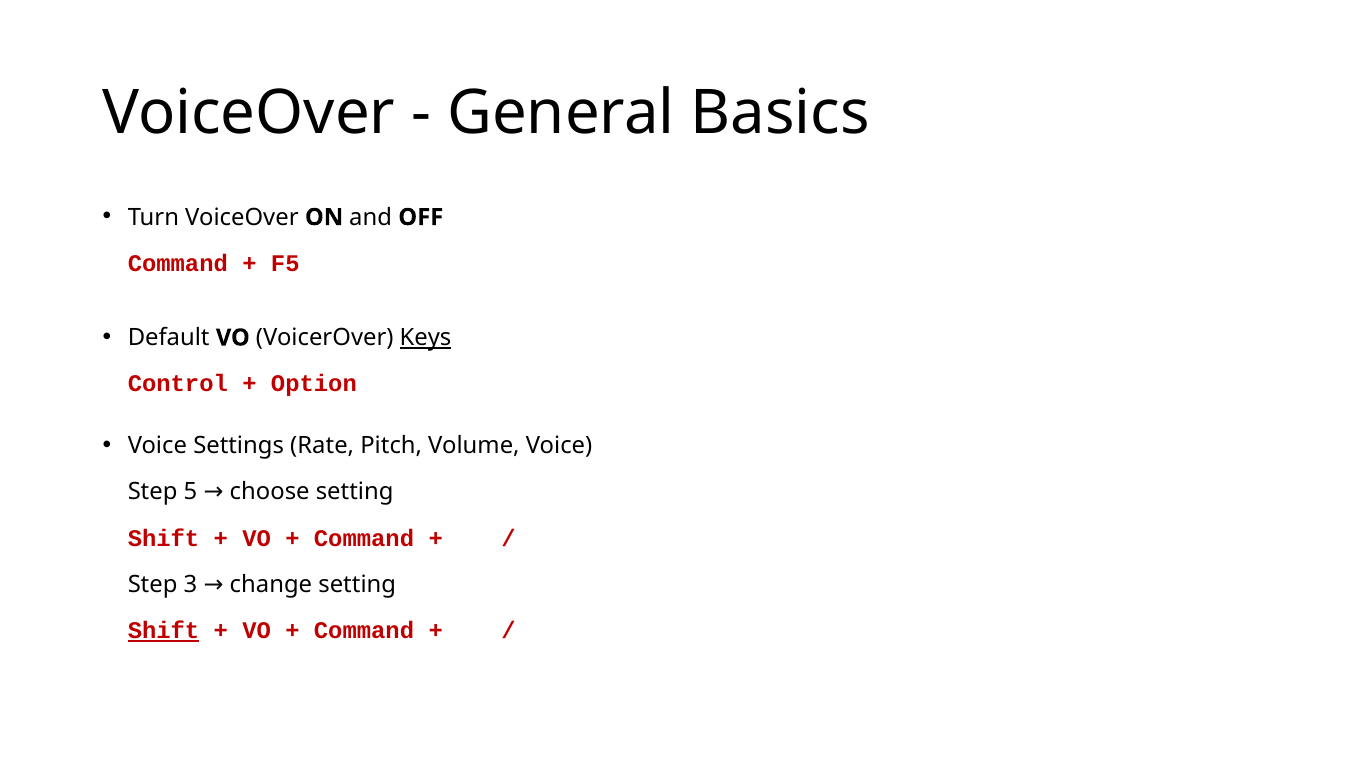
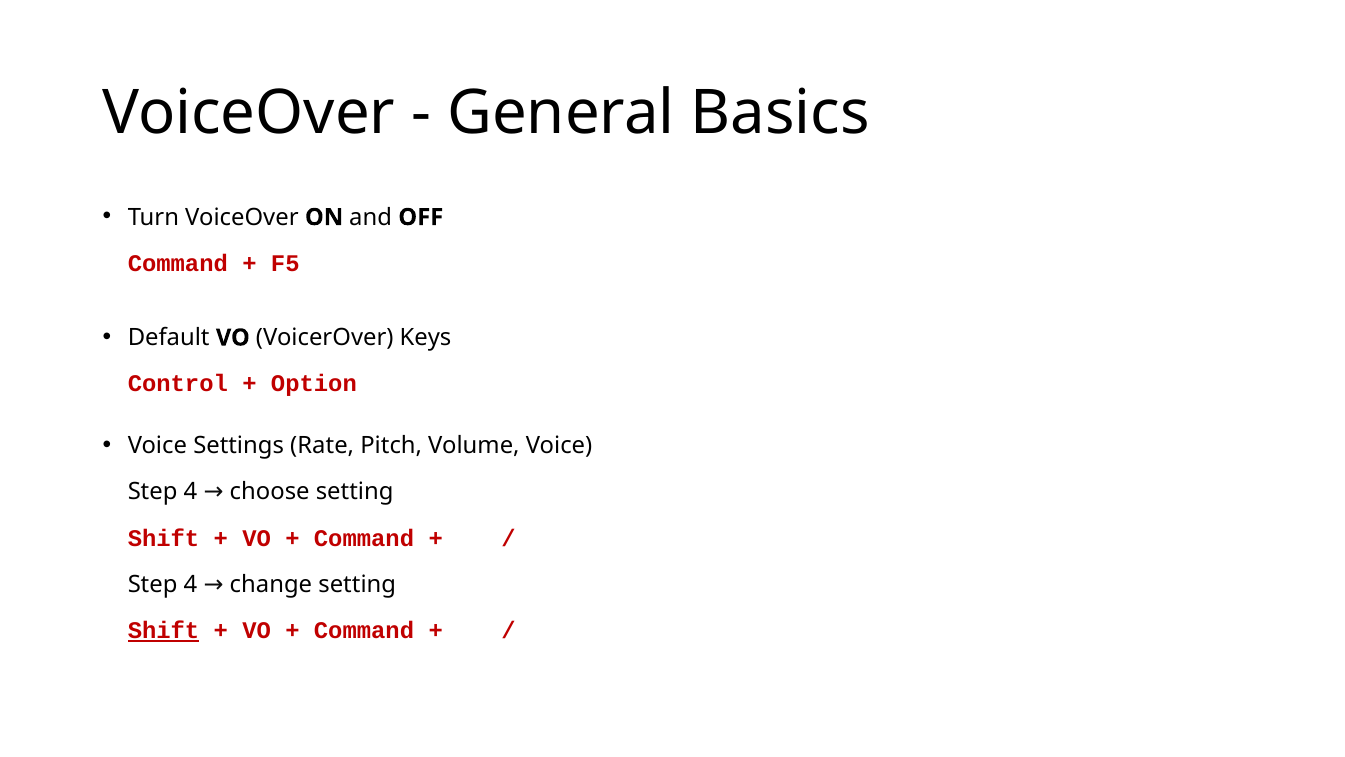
Keys underline: present -> none
5 at (191, 492): 5 -> 4
3 at (191, 584): 3 -> 4
